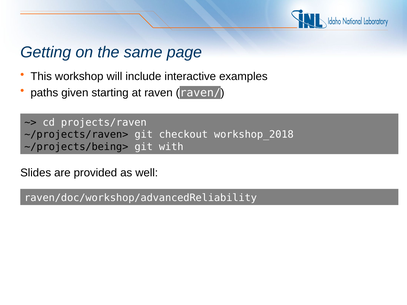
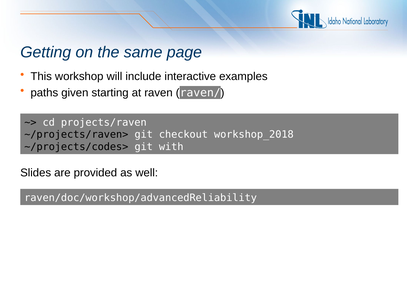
~/projects/being>: ~/projects/being> -> ~/projects/codes>
